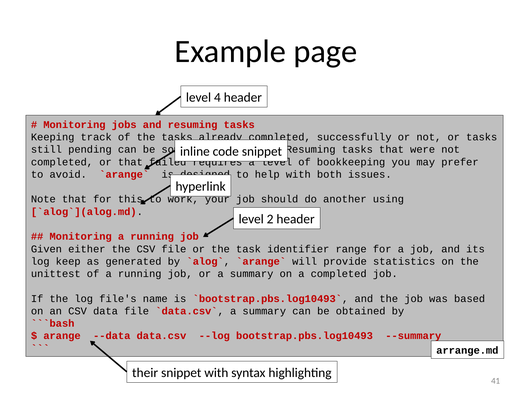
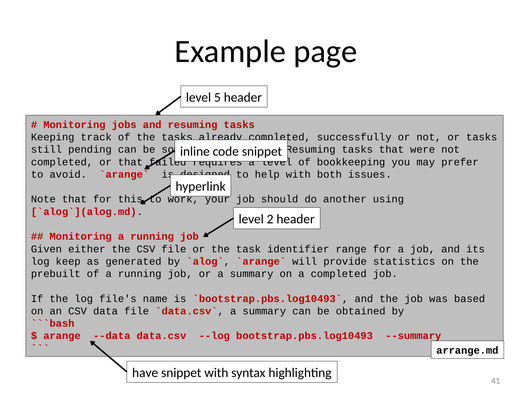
4: 4 -> 5
unittest: unittest -> prebuilt
their: their -> have
